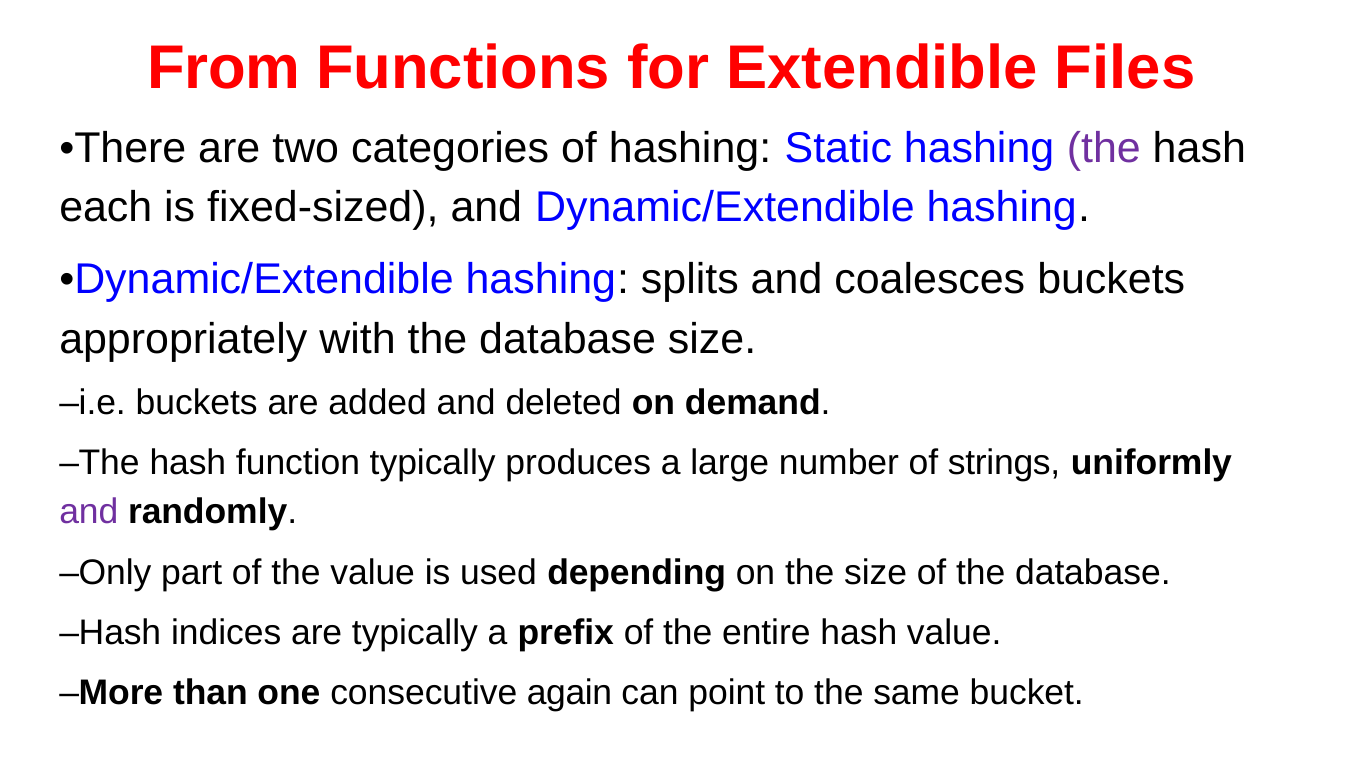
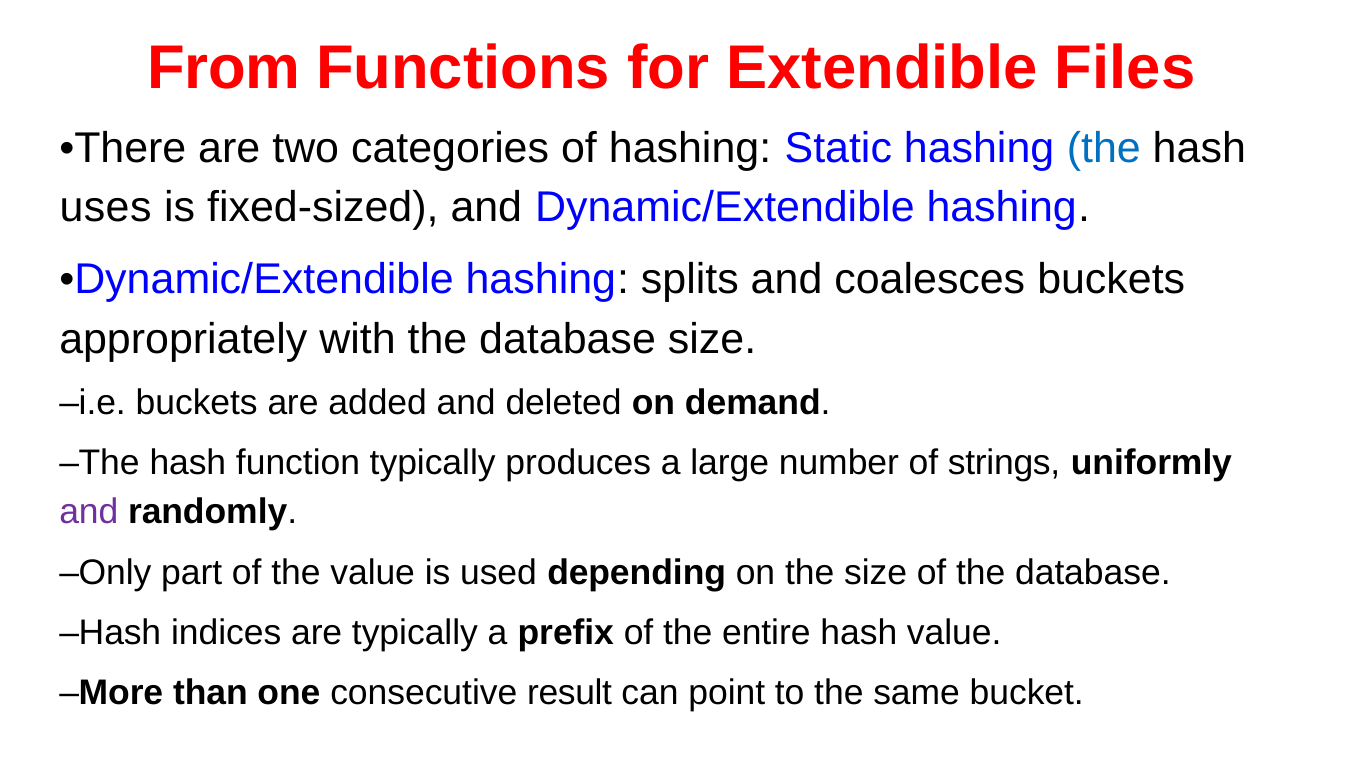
the at (1104, 148) colour: purple -> blue
each: each -> uses
again: again -> result
